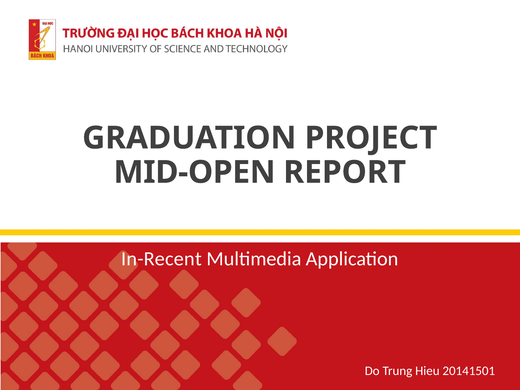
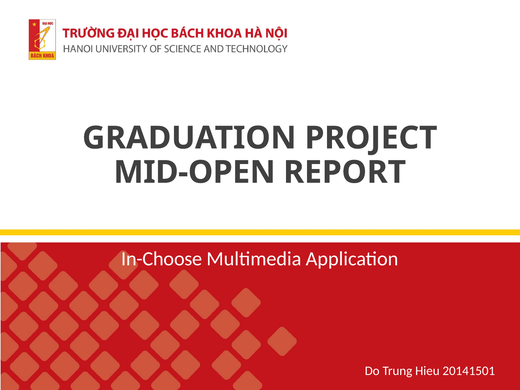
In-Recent: In-Recent -> In-Choose
